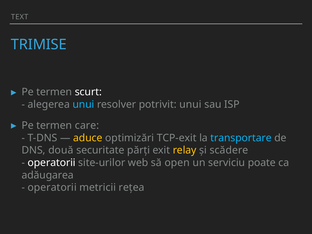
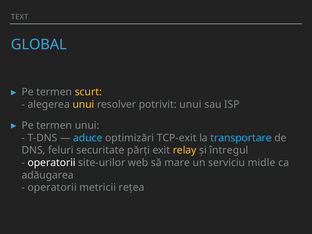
TRIMISE: TRIMISE -> GLOBAL
scurt colour: white -> yellow
unui at (83, 104) colour: light blue -> yellow
termen care: care -> unui
aduce colour: yellow -> light blue
două: două -> feluri
scădere: scădere -> întregul
open: open -> mare
poate: poate -> midle
